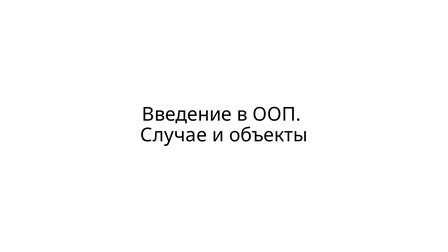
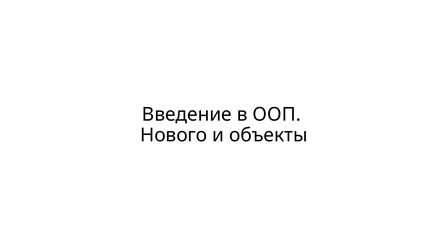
Случае: Случае -> Нового
